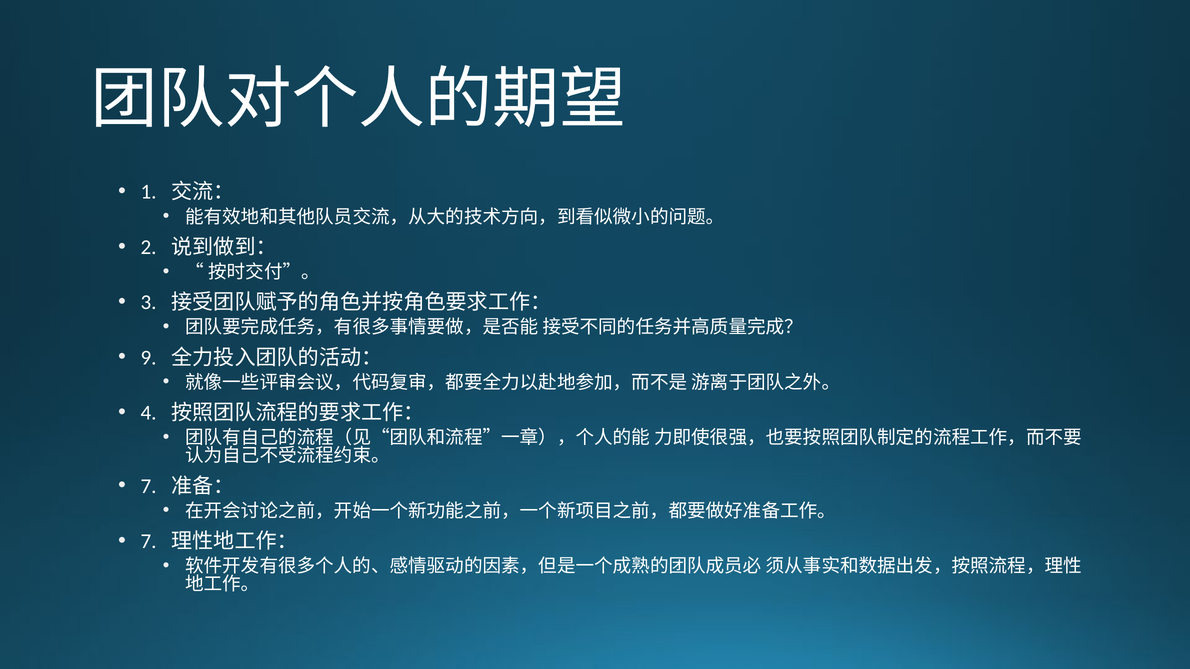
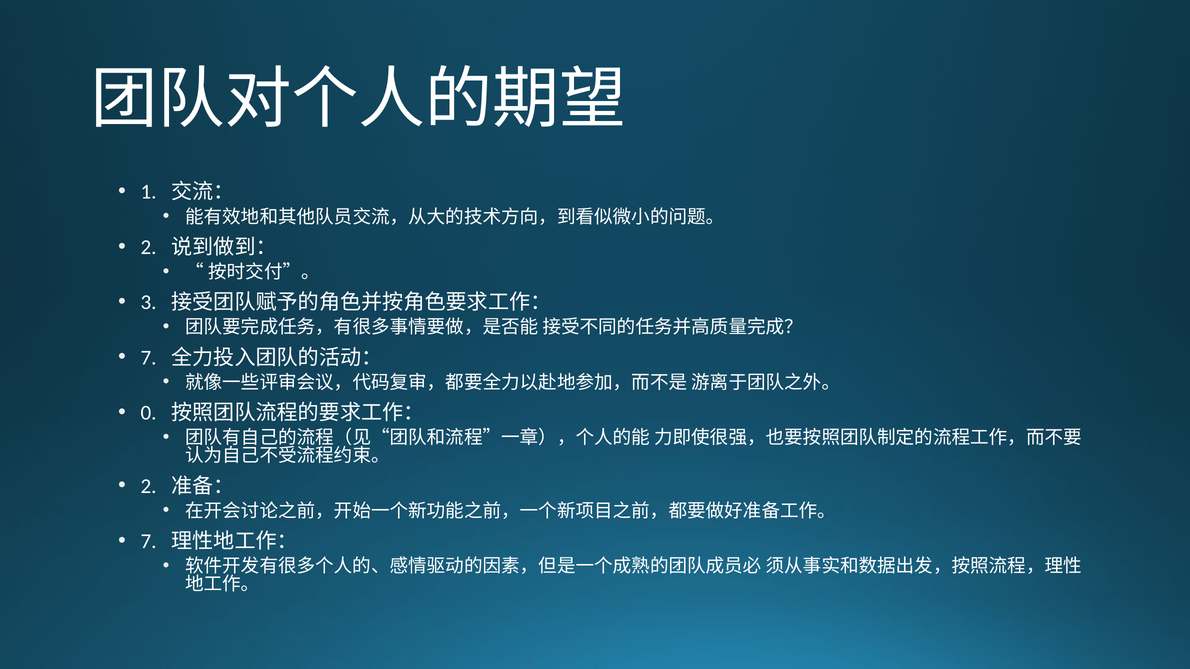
9 at (149, 358): 9 -> 7
4: 4 -> 0
7 at (149, 486): 7 -> 2
